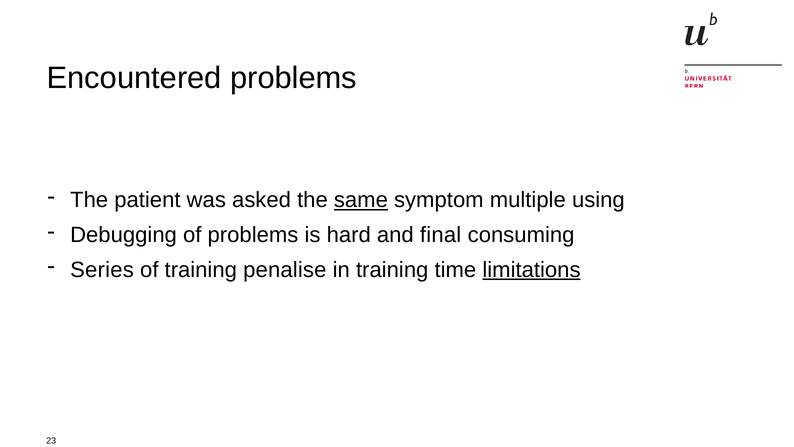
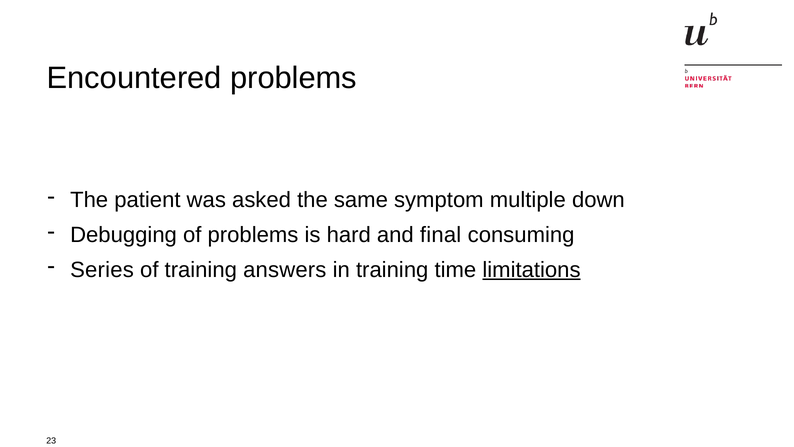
same underline: present -> none
using: using -> down
penalise: penalise -> answers
